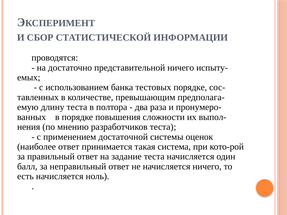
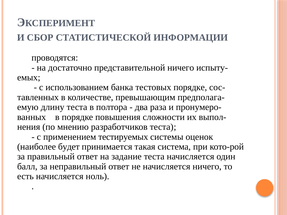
достаточной: достаточной -> тестируемых
наиболее ответ: ответ -> будет
